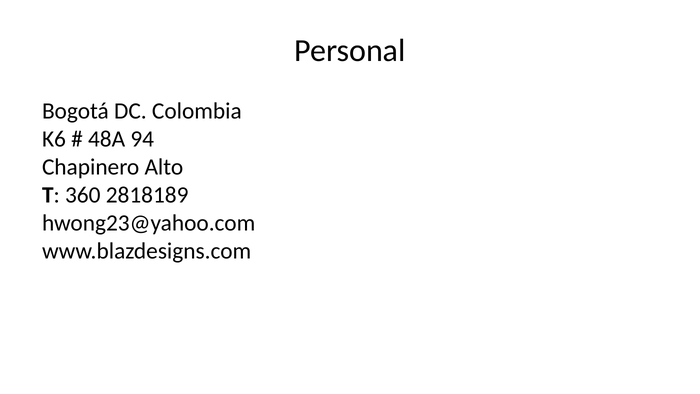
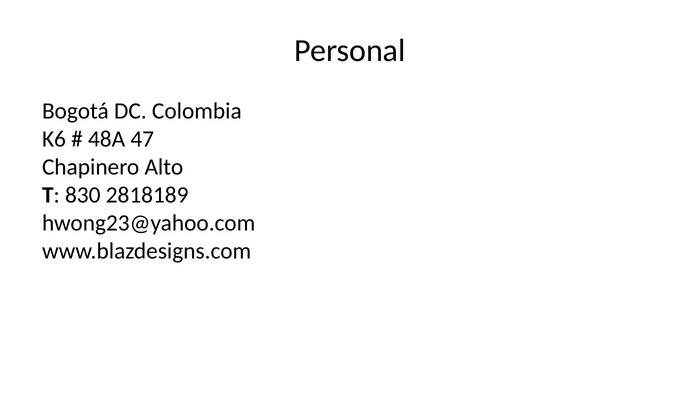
94: 94 -> 47
360: 360 -> 830
